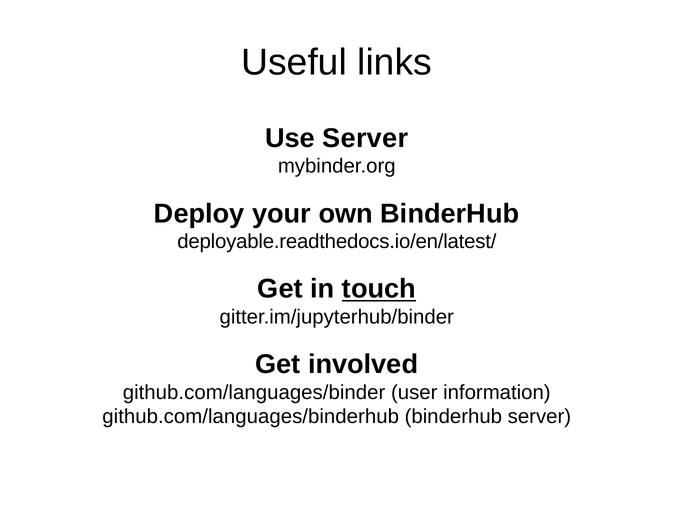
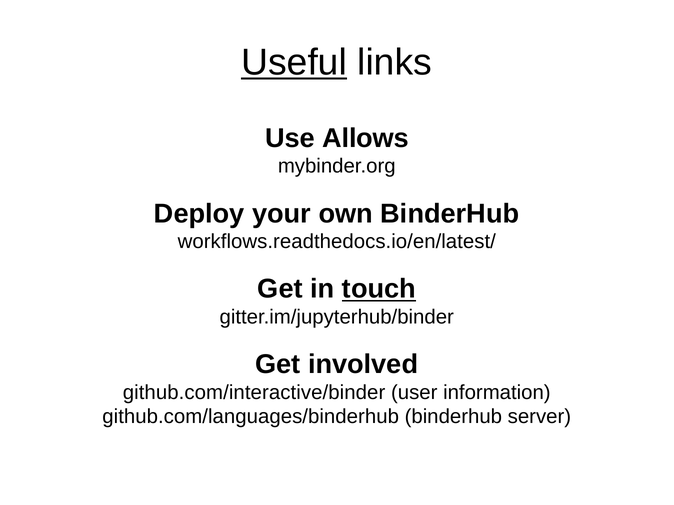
Useful underline: none -> present
Use Server: Server -> Allows
deployable.readthedocs.io/en/latest/: deployable.readthedocs.io/en/latest/ -> workflows.readthedocs.io/en/latest/
github.com/languages/binder: github.com/languages/binder -> github.com/interactive/binder
